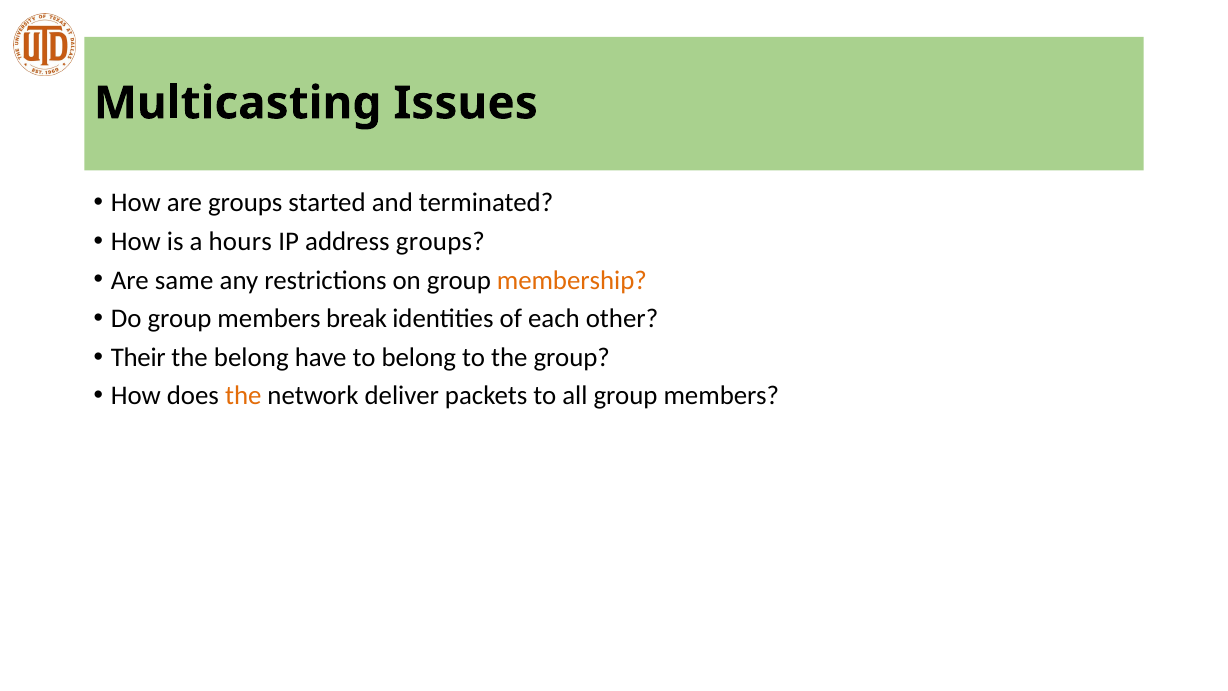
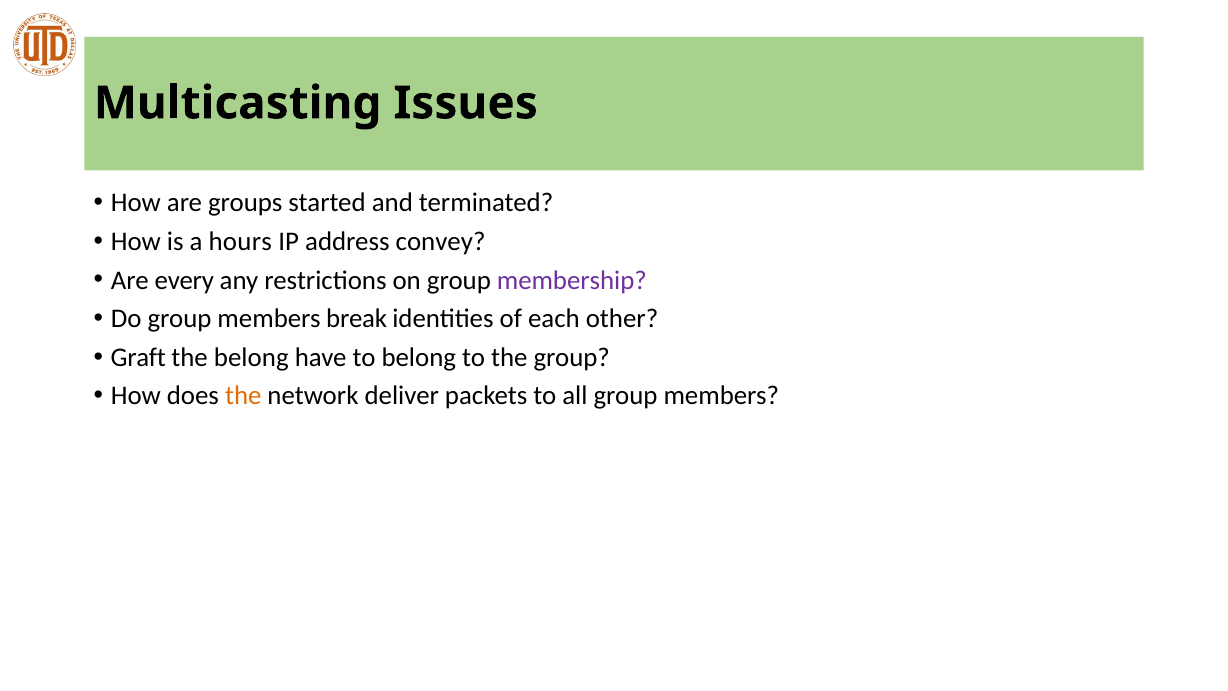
address groups: groups -> convey
same: same -> every
membership colour: orange -> purple
Their: Their -> Graft
